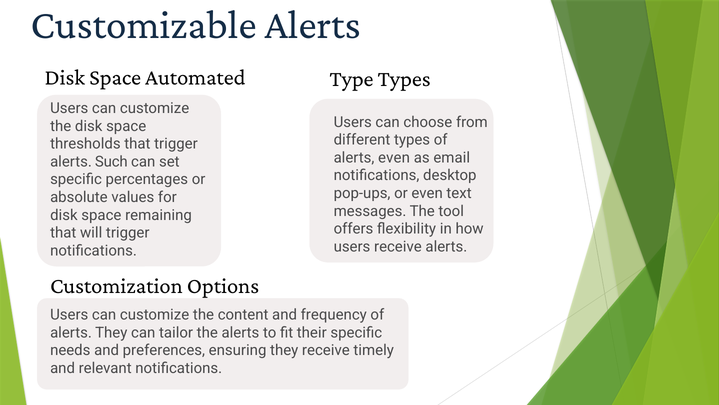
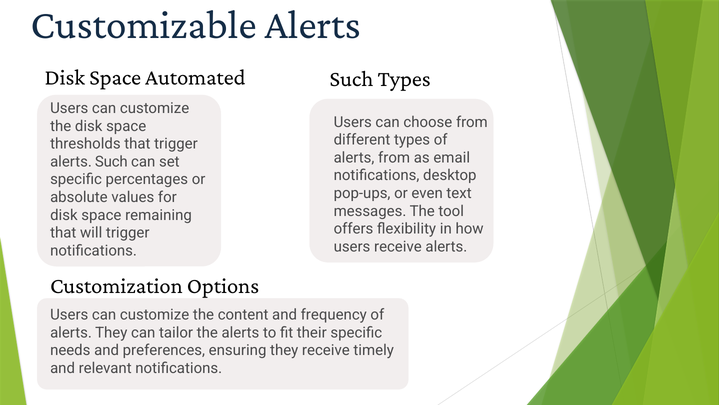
Type at (352, 79): Type -> Such
alerts even: even -> from
